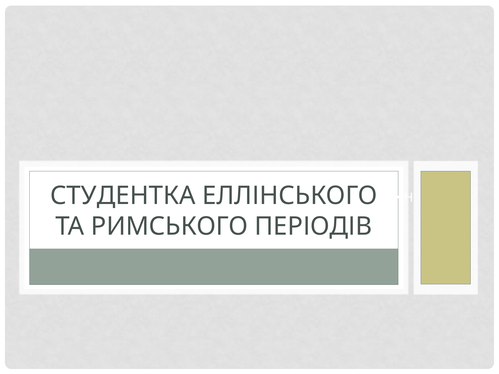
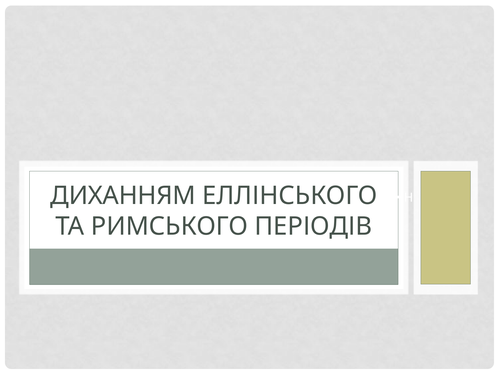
СТУДЕНТКА at (123, 196): СТУДЕНТКА -> ДИХАННЯМ
